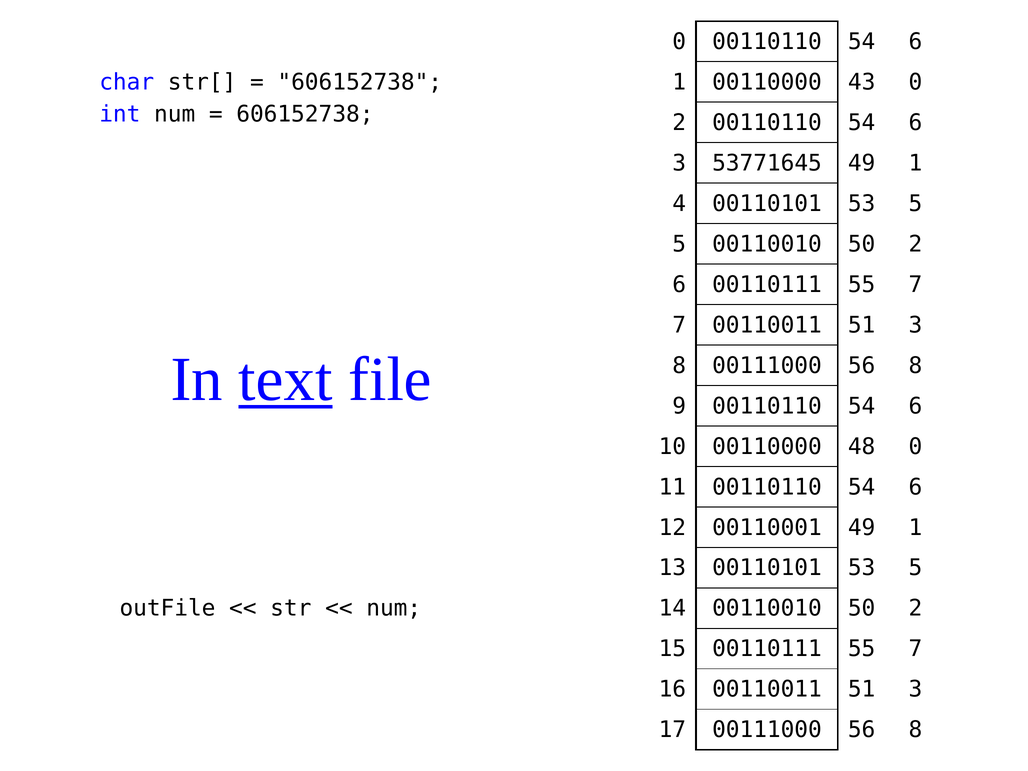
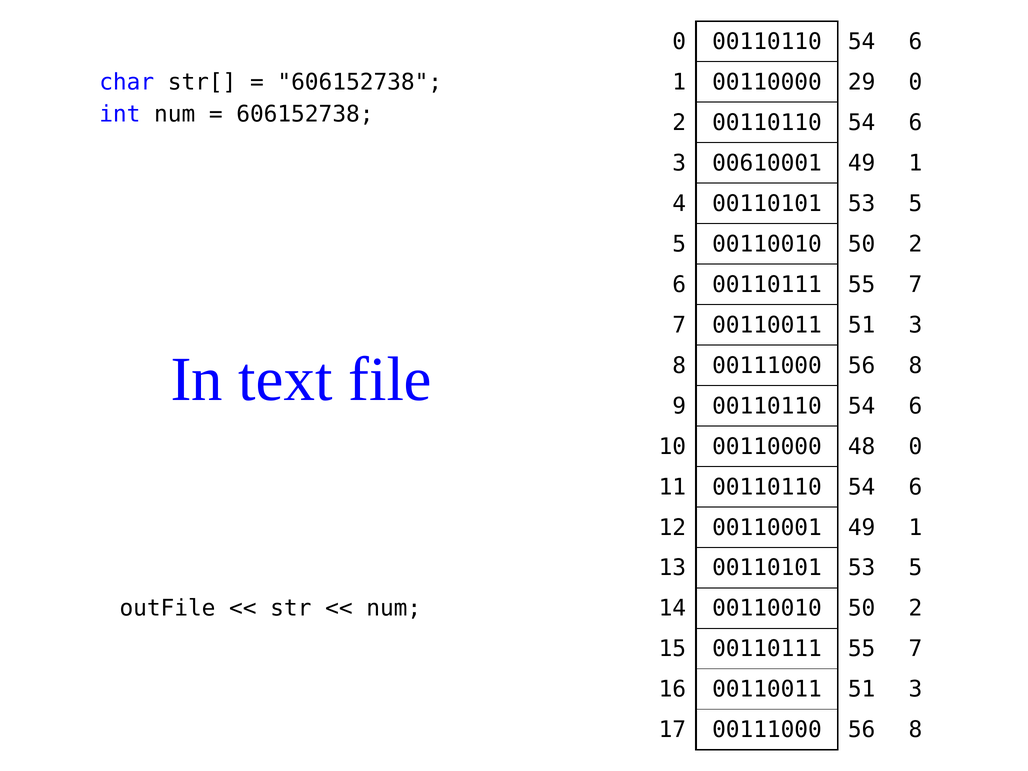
43: 43 -> 29
53771645: 53771645 -> 00610001
text underline: present -> none
